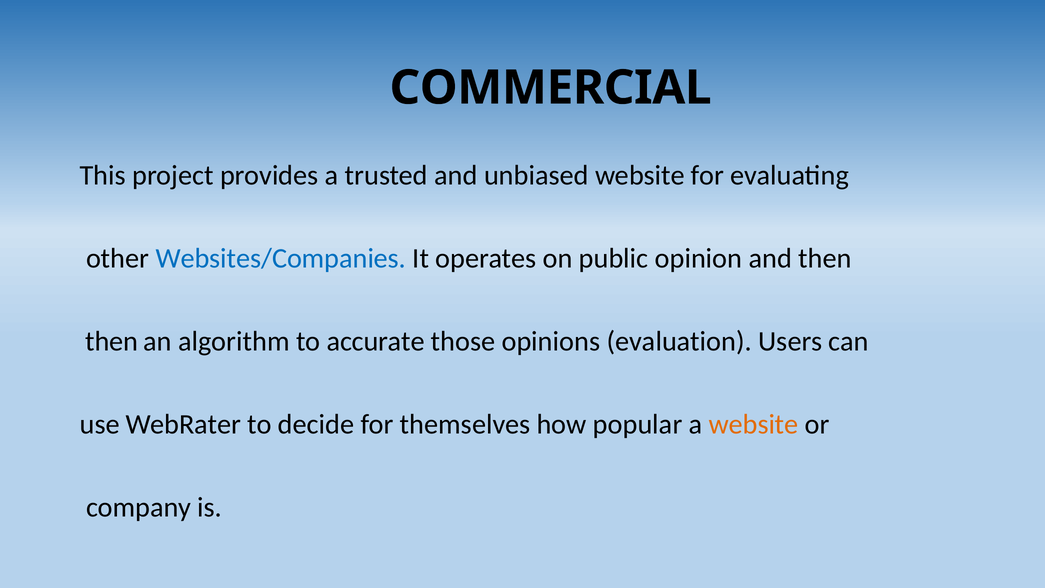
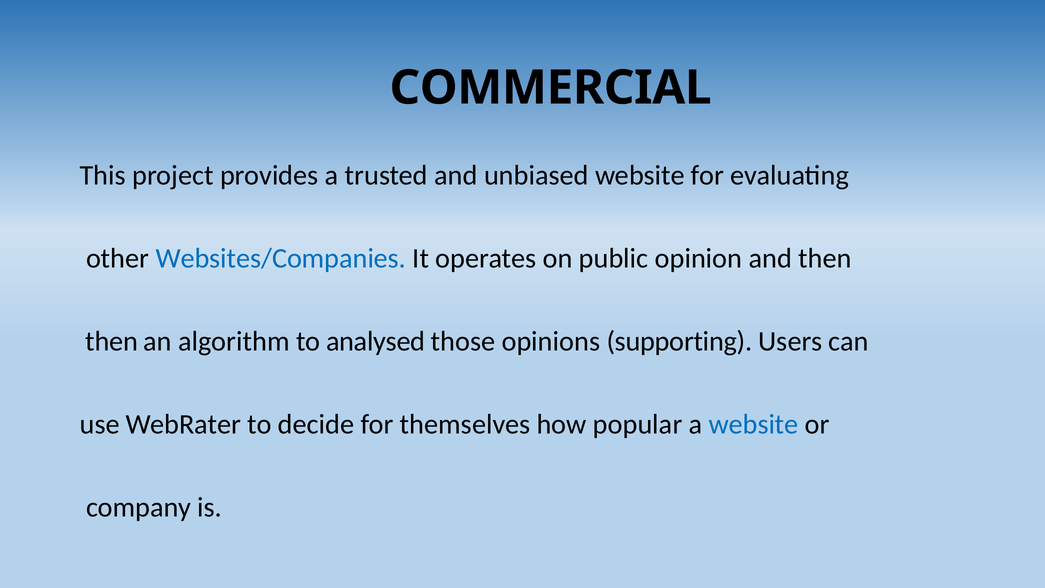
accurate: accurate -> analysed
evaluation: evaluation -> supporting
website at (754, 424) colour: orange -> blue
